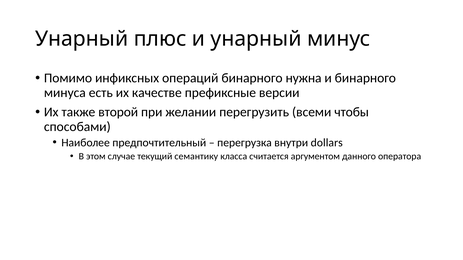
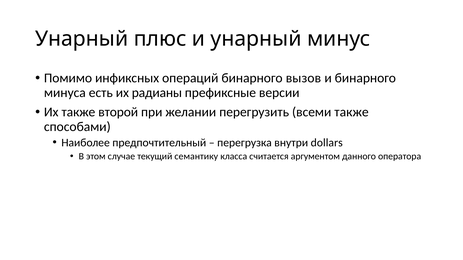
нужна: нужна -> вызов
качестве: качестве -> радианы
всеми чтобы: чтобы -> также
